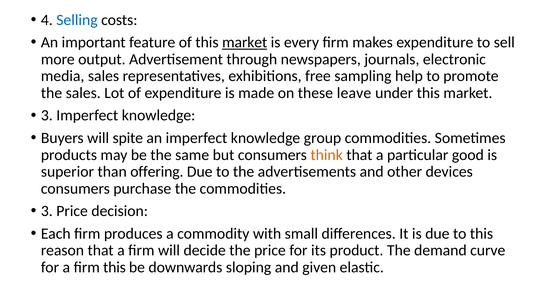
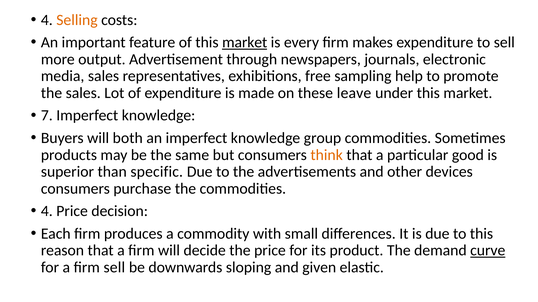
Selling colour: blue -> orange
3 at (47, 116): 3 -> 7
spite: spite -> both
offering: offering -> specific
3 at (47, 212): 3 -> 4
curve underline: none -> present
firm this: this -> sell
